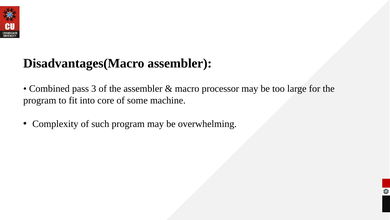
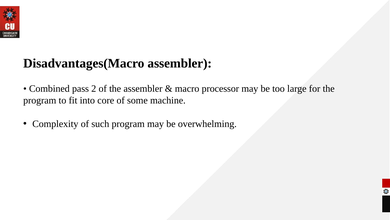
3: 3 -> 2
